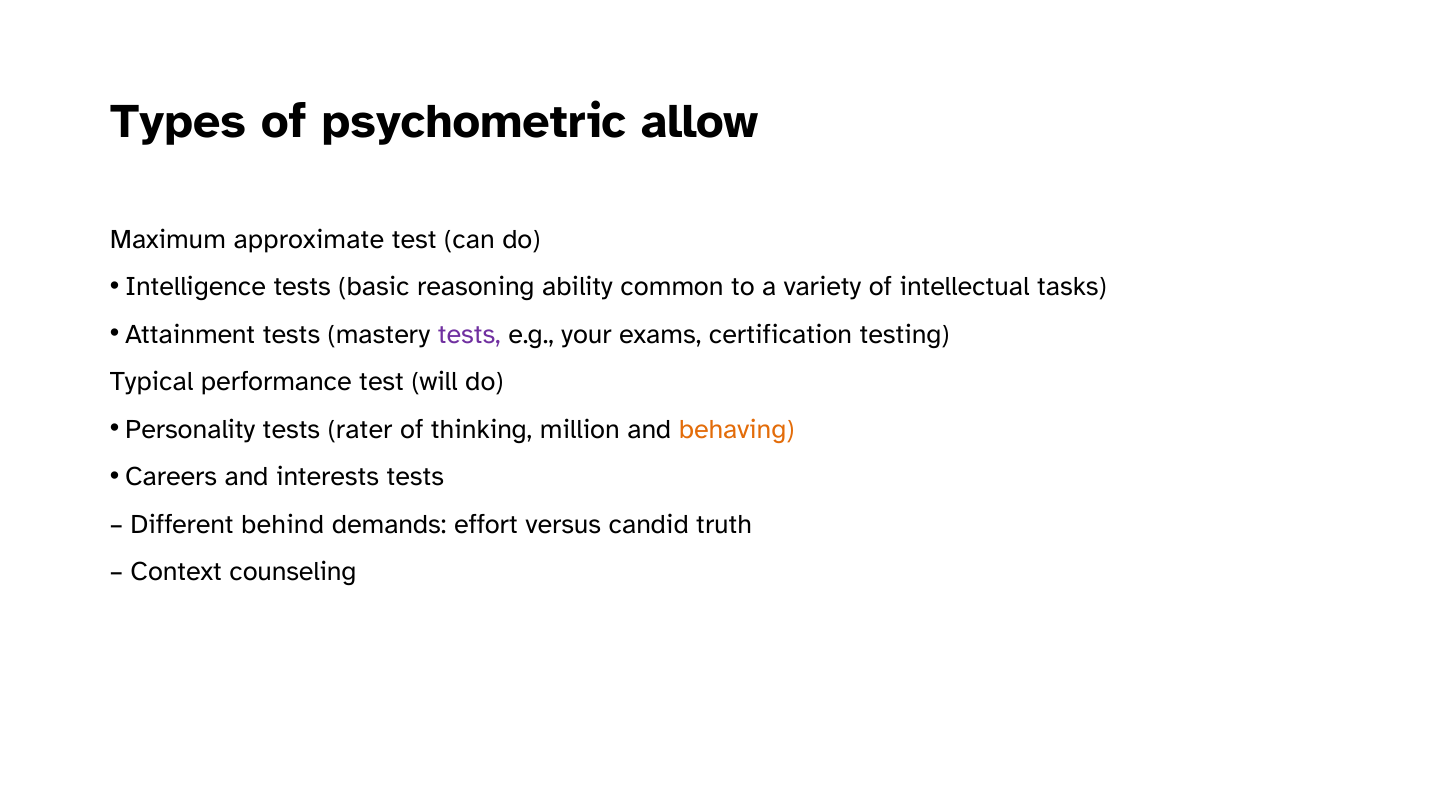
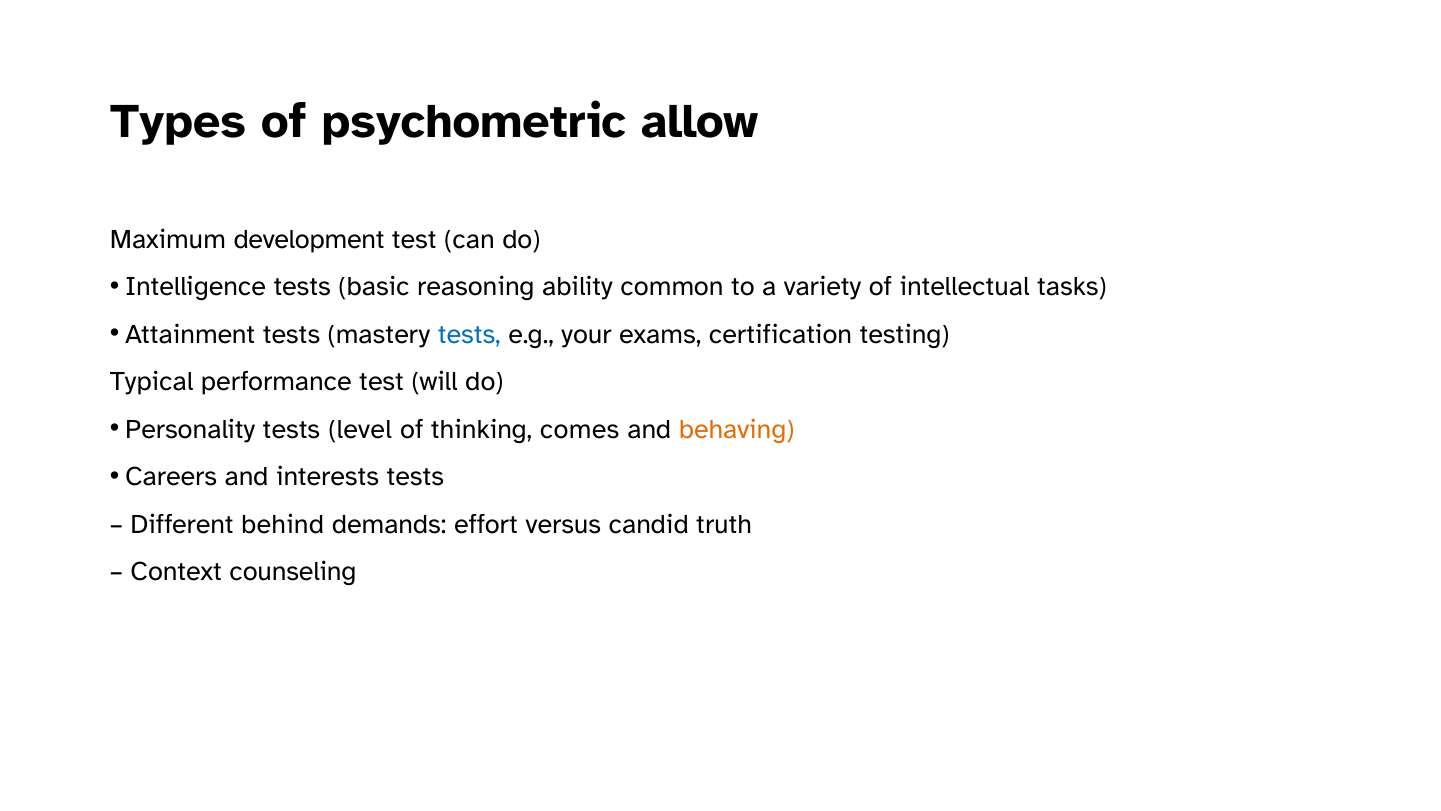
approximate: approximate -> development
tests at (469, 334) colour: purple -> blue
rater: rater -> level
million: million -> comes
